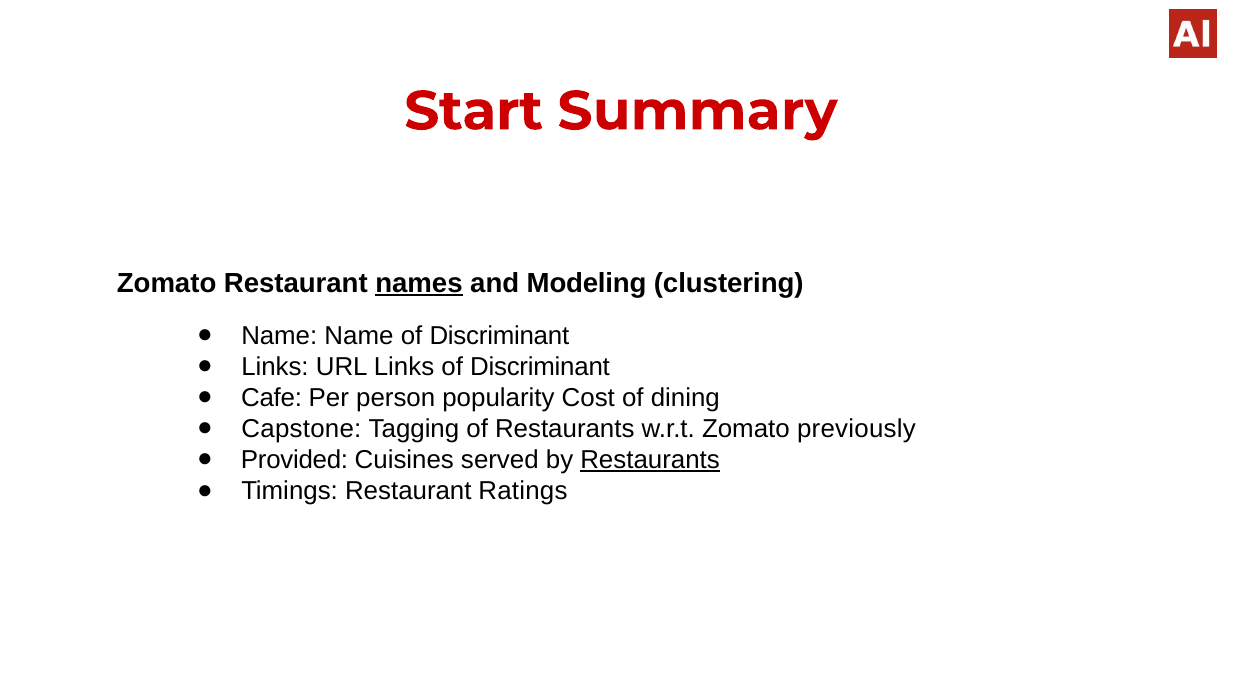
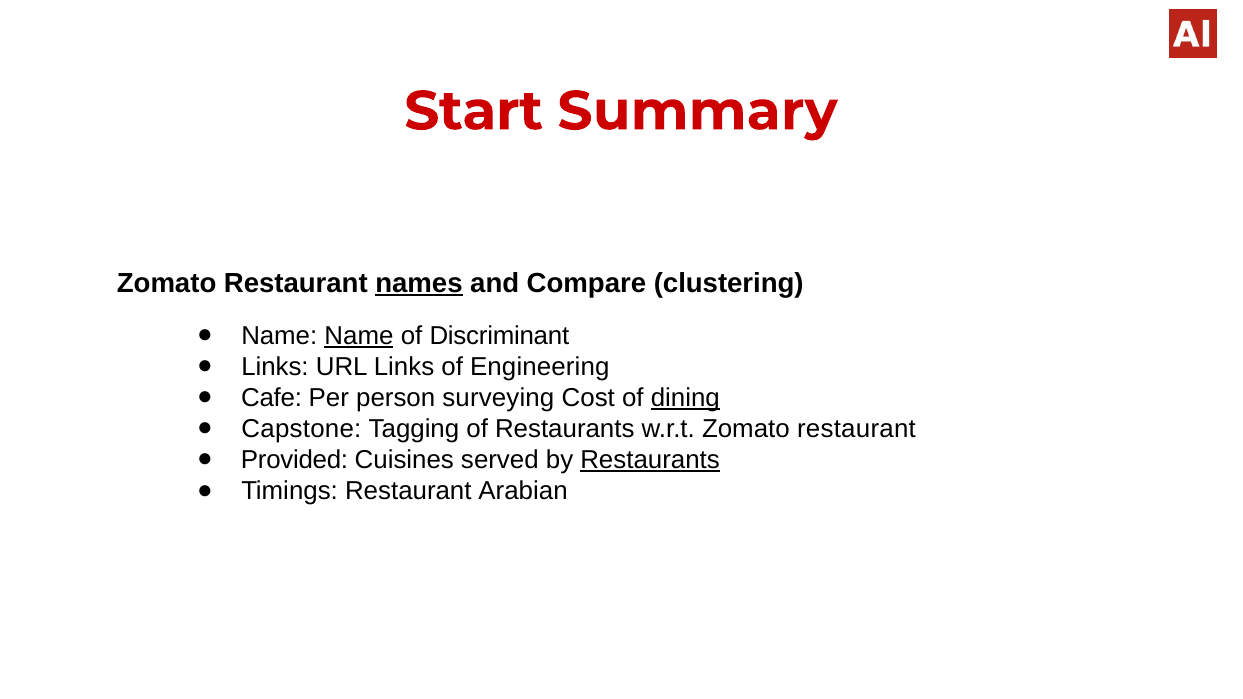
Modeling: Modeling -> Compare
Name at (359, 336) underline: none -> present
Links of Discriminant: Discriminant -> Engineering
popularity: popularity -> surveying
dining underline: none -> present
w.r.t Zomato previously: previously -> restaurant
Ratings: Ratings -> Arabian
